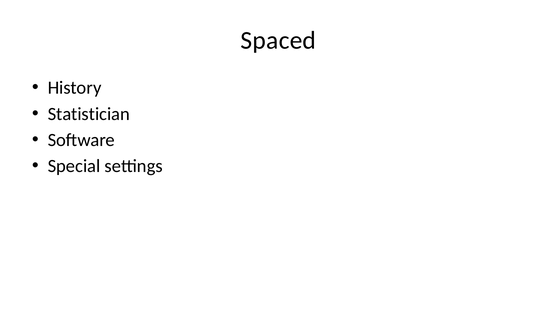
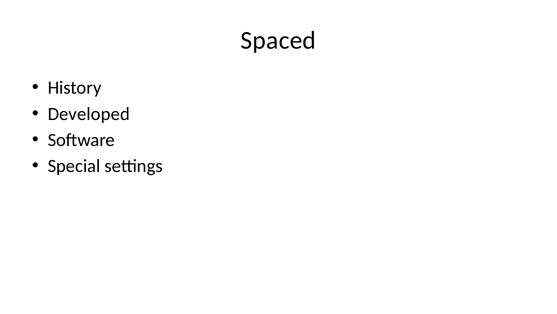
Statistician: Statistician -> Developed
